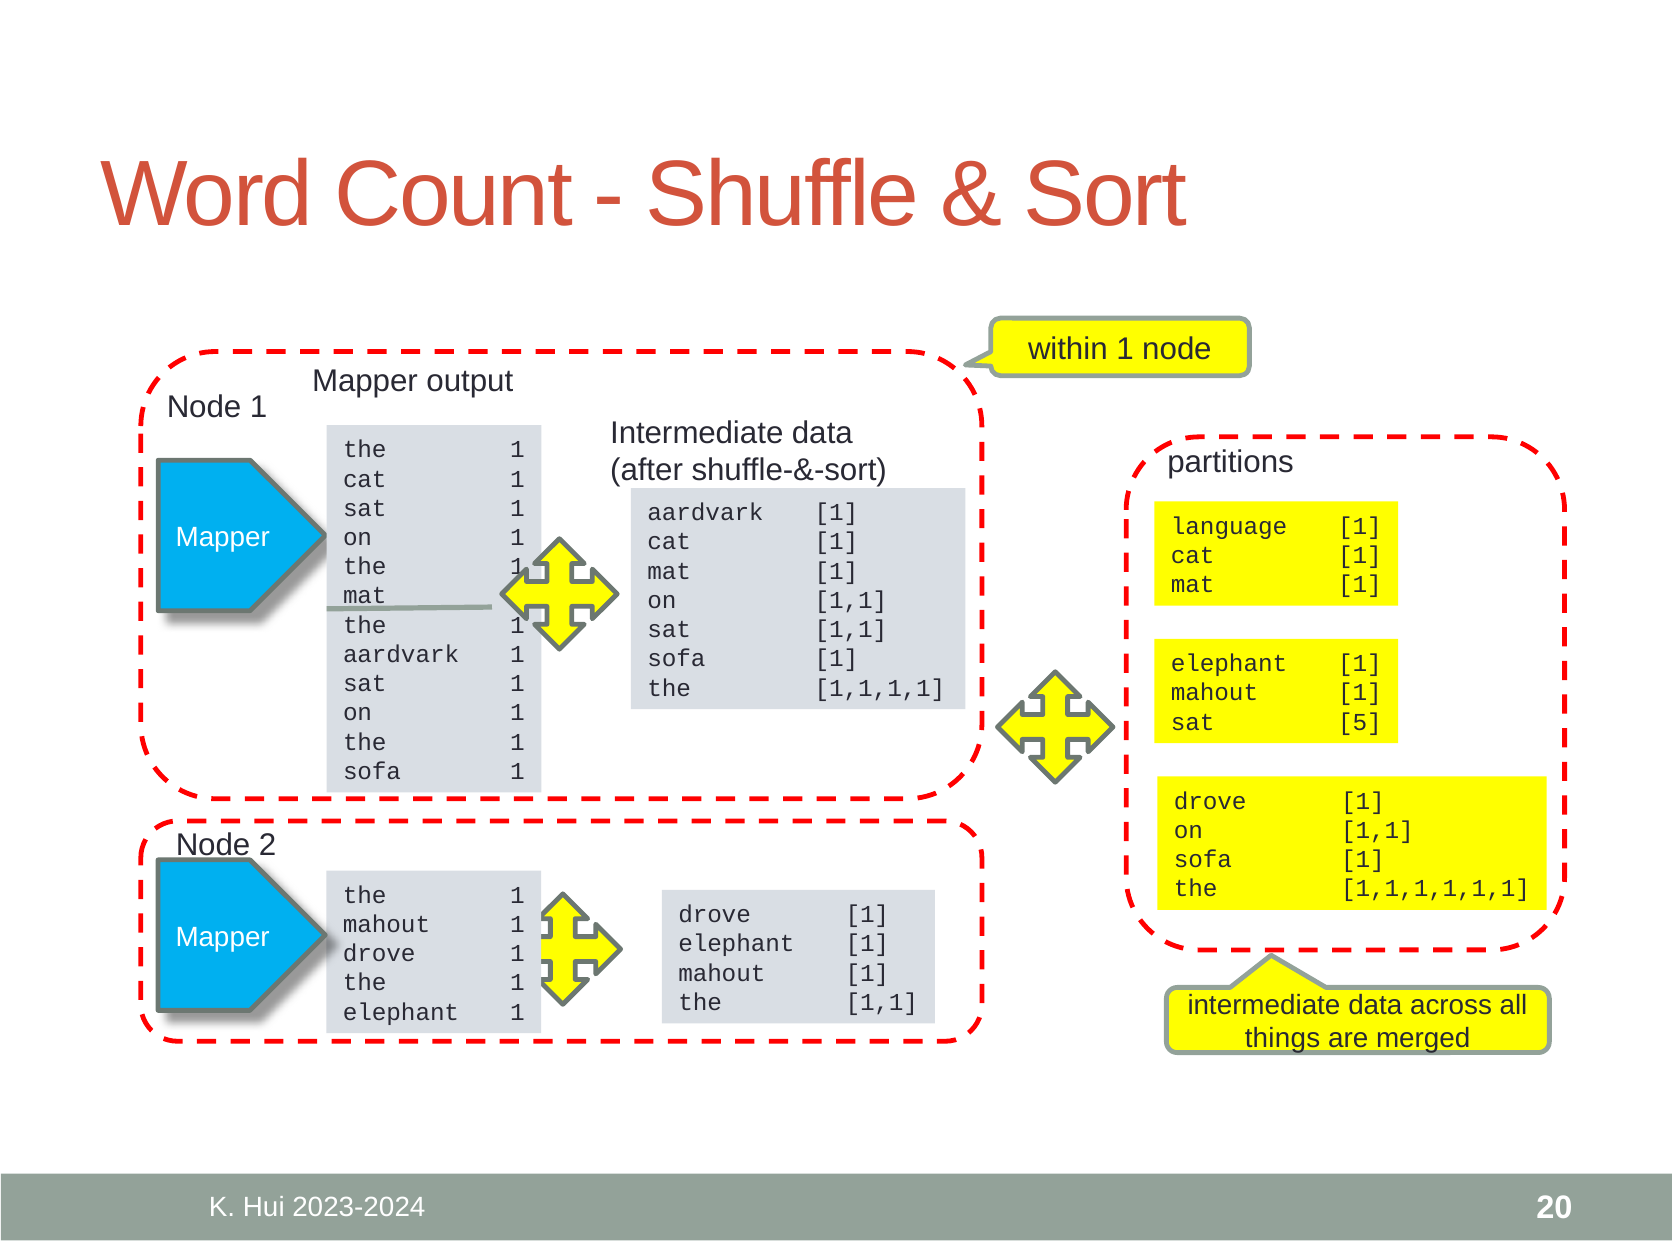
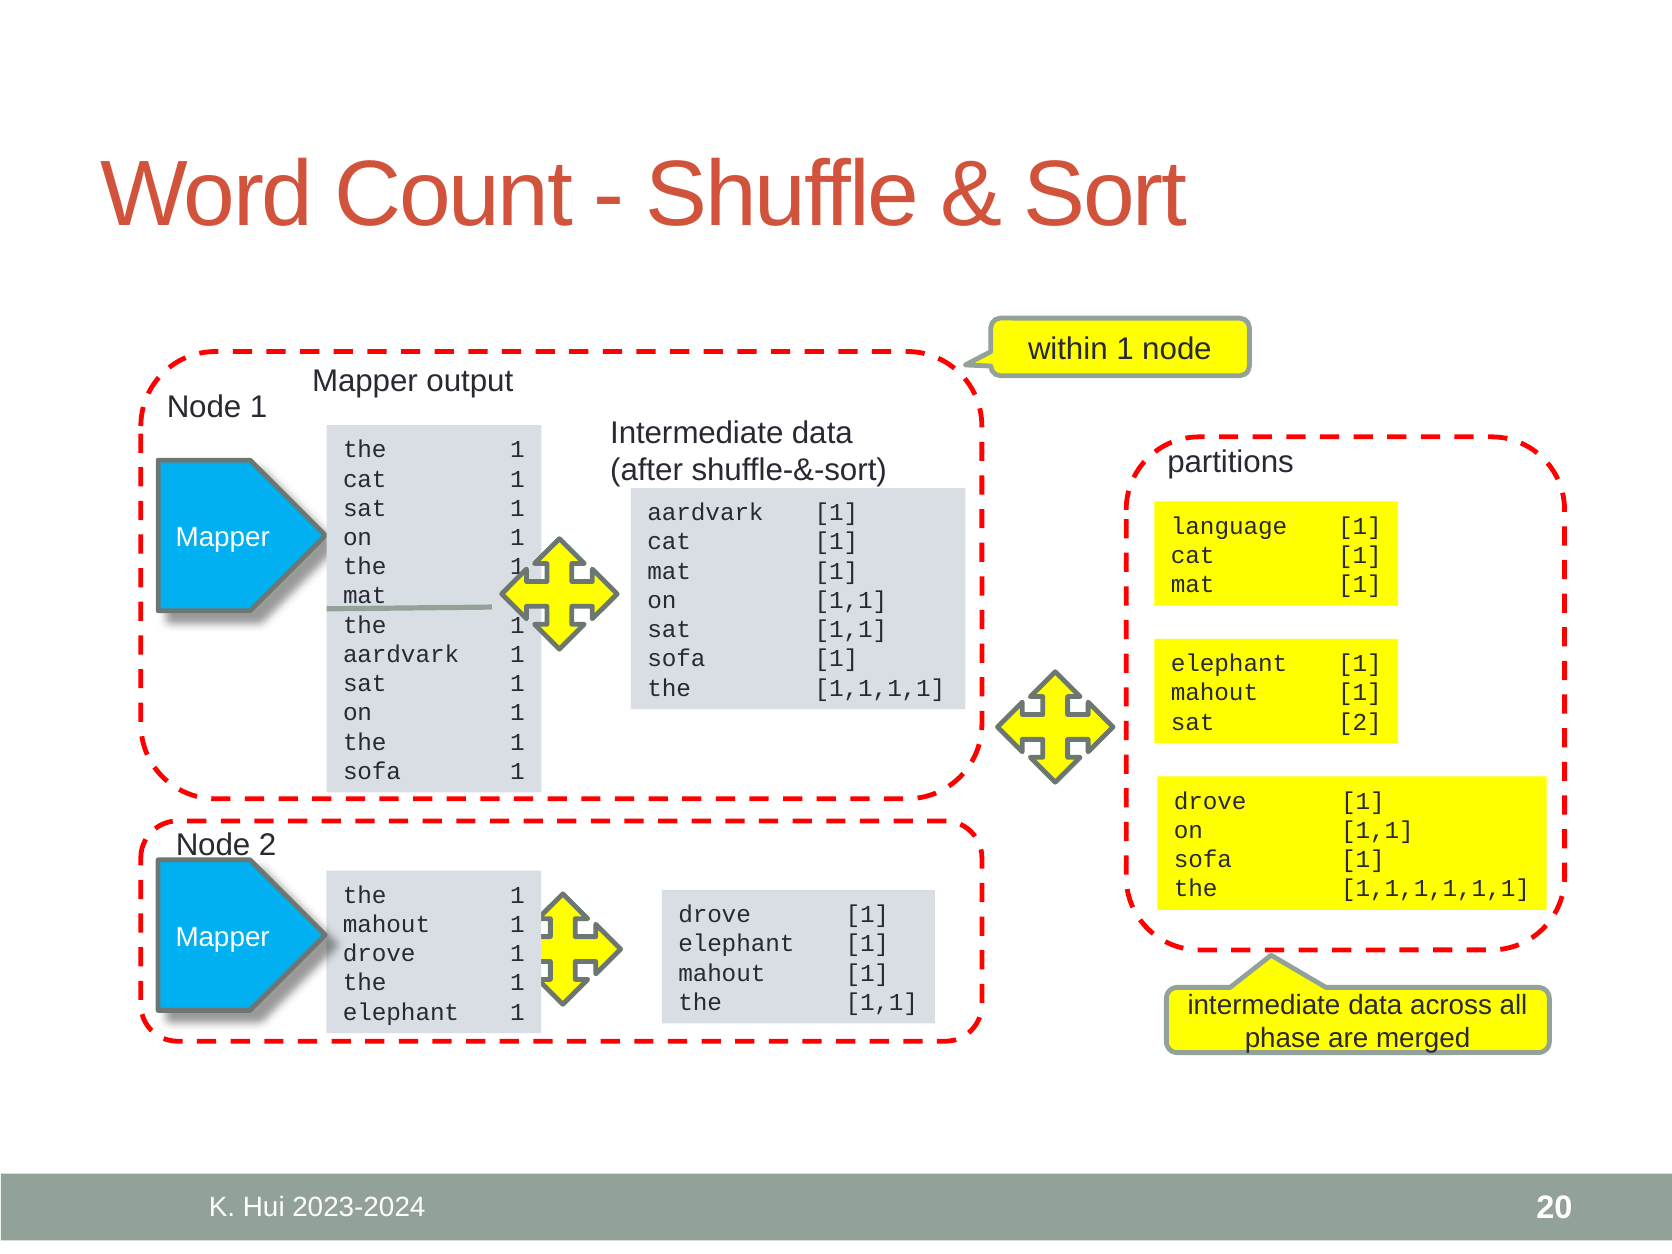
sat 5: 5 -> 2
things: things -> phase
